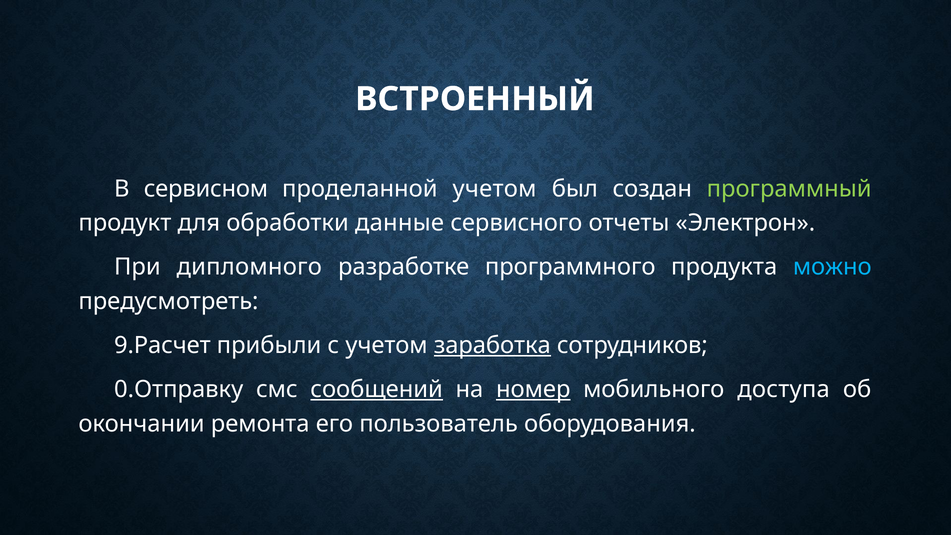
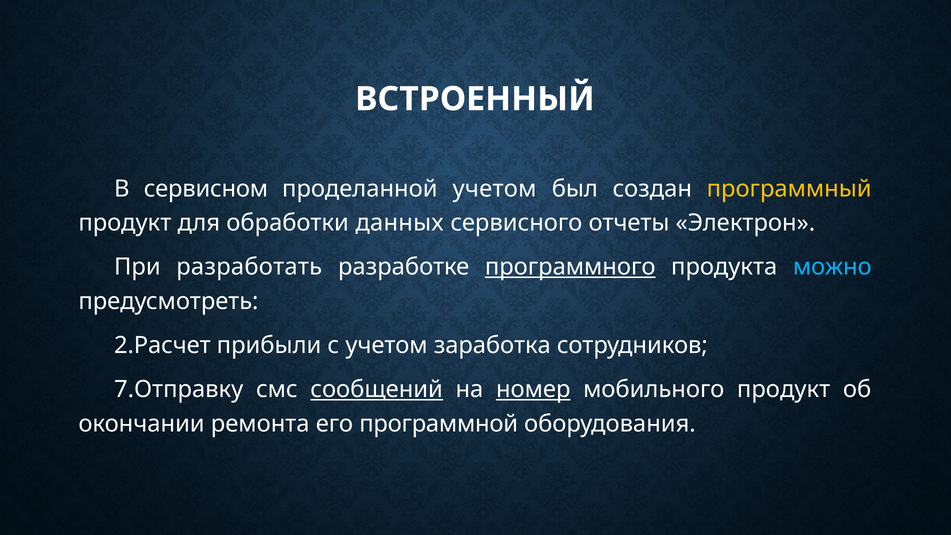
программный colour: light green -> yellow
данные: данные -> данных
дипломного: дипломного -> разработать
программного underline: none -> present
9.Расчет: 9.Расчет -> 2.Расчет
заработка underline: present -> none
0.Отправку: 0.Отправку -> 7.Отправку
мобильного доступа: доступа -> продукт
пользователь: пользователь -> программной
